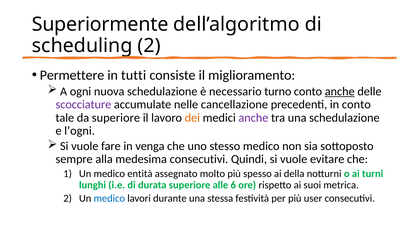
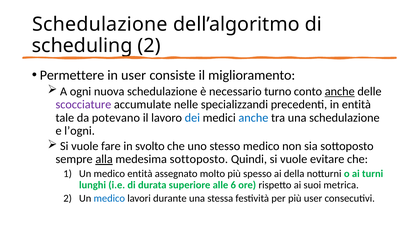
Superiormente at (100, 25): Superiormente -> Schedulazione
in tutti: tutti -> user
cancellazione: cancellazione -> specializzandi
in conto: conto -> entità
da superiore: superiore -> potevano
dei colour: orange -> blue
anche at (253, 118) colour: purple -> blue
venga: venga -> svolto
alla underline: none -> present
medesima consecutivi: consecutivi -> sottoposto
